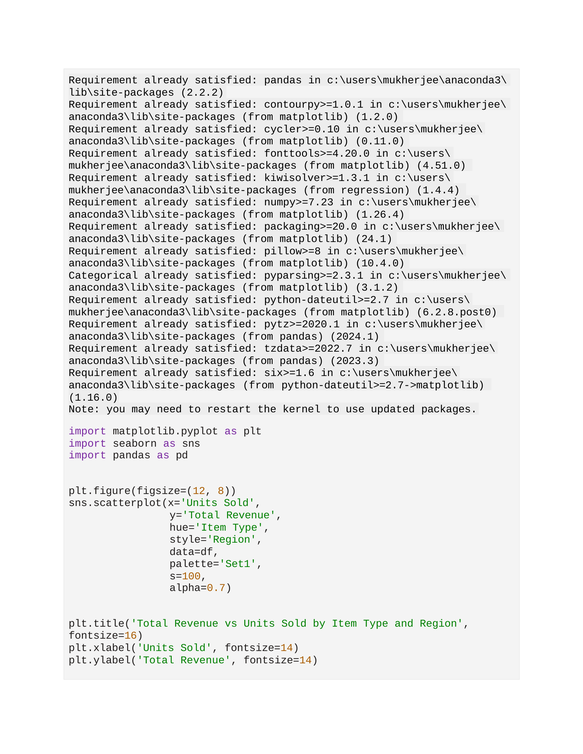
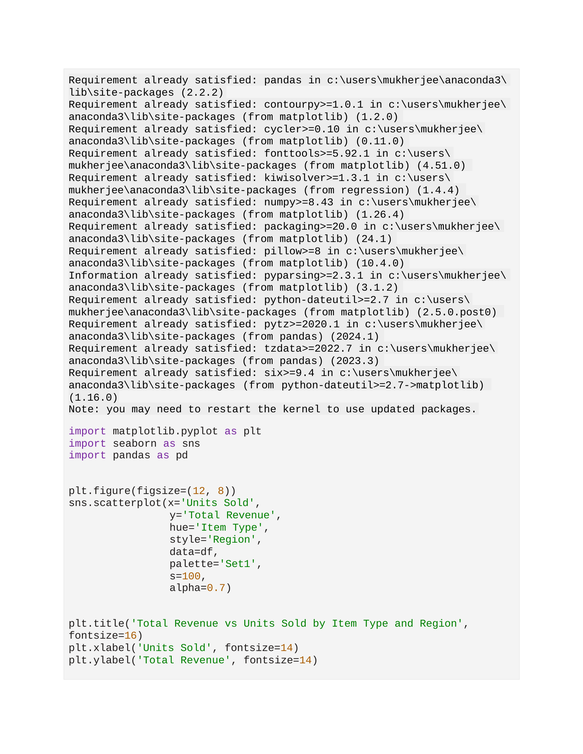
fonttools>=4.20.0: fonttools>=4.20.0 -> fonttools>=5.92.1
numpy>=7.23: numpy>=7.23 -> numpy>=8.43
Categorical: Categorical -> Information
6.2.8.post0: 6.2.8.post0 -> 2.5.0.post0
six>=1.6: six>=1.6 -> six>=9.4
